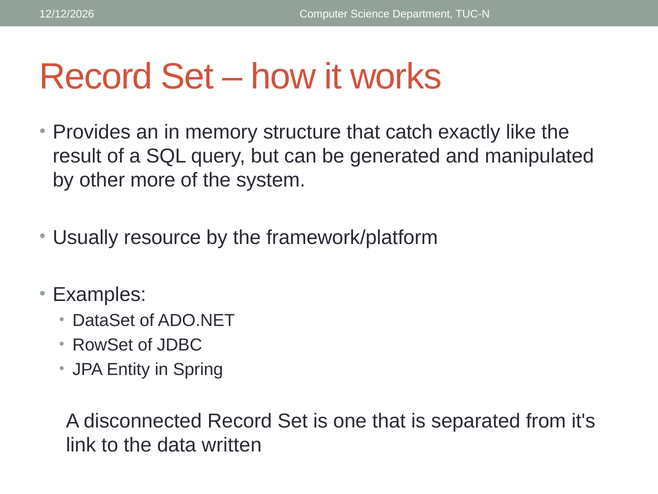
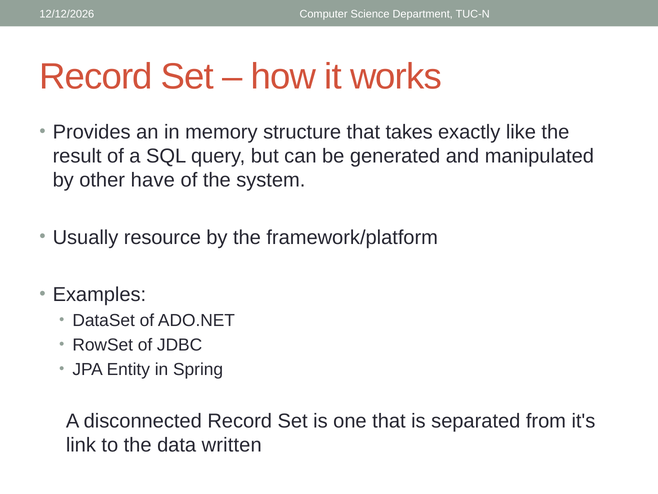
catch: catch -> takes
more: more -> have
